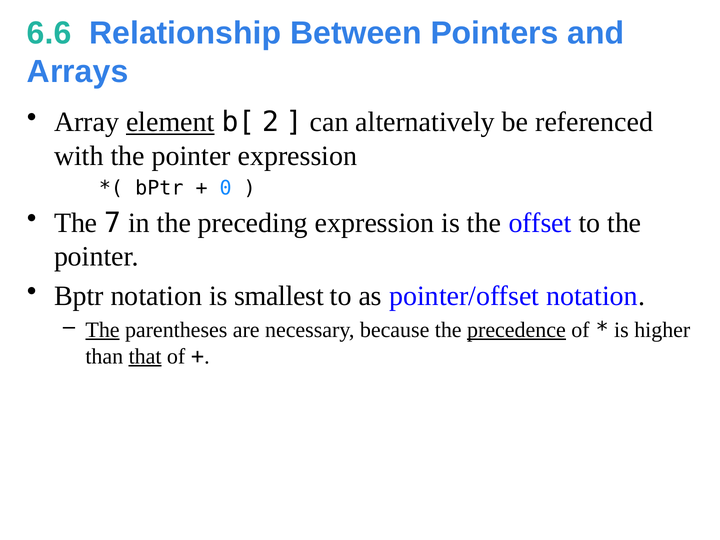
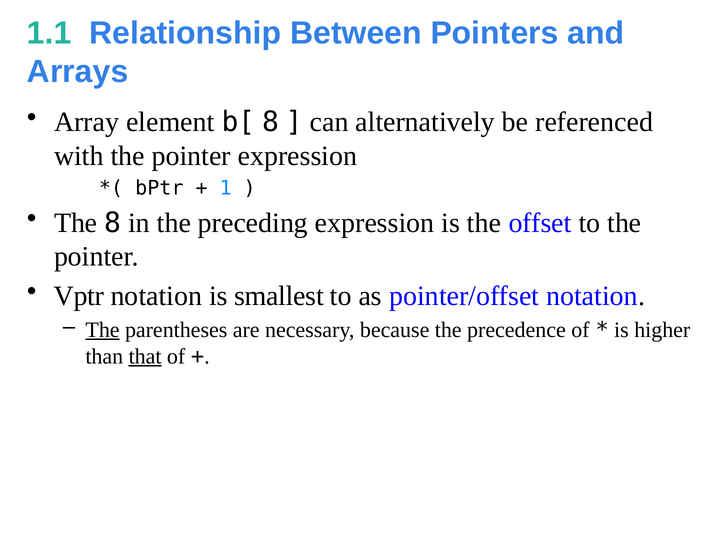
6.6: 6.6 -> 1.1
element underline: present -> none
b[ 2: 2 -> 8
0: 0 -> 1
The 7: 7 -> 8
Bptr at (79, 296): Bptr -> Vptr
precedence underline: present -> none
